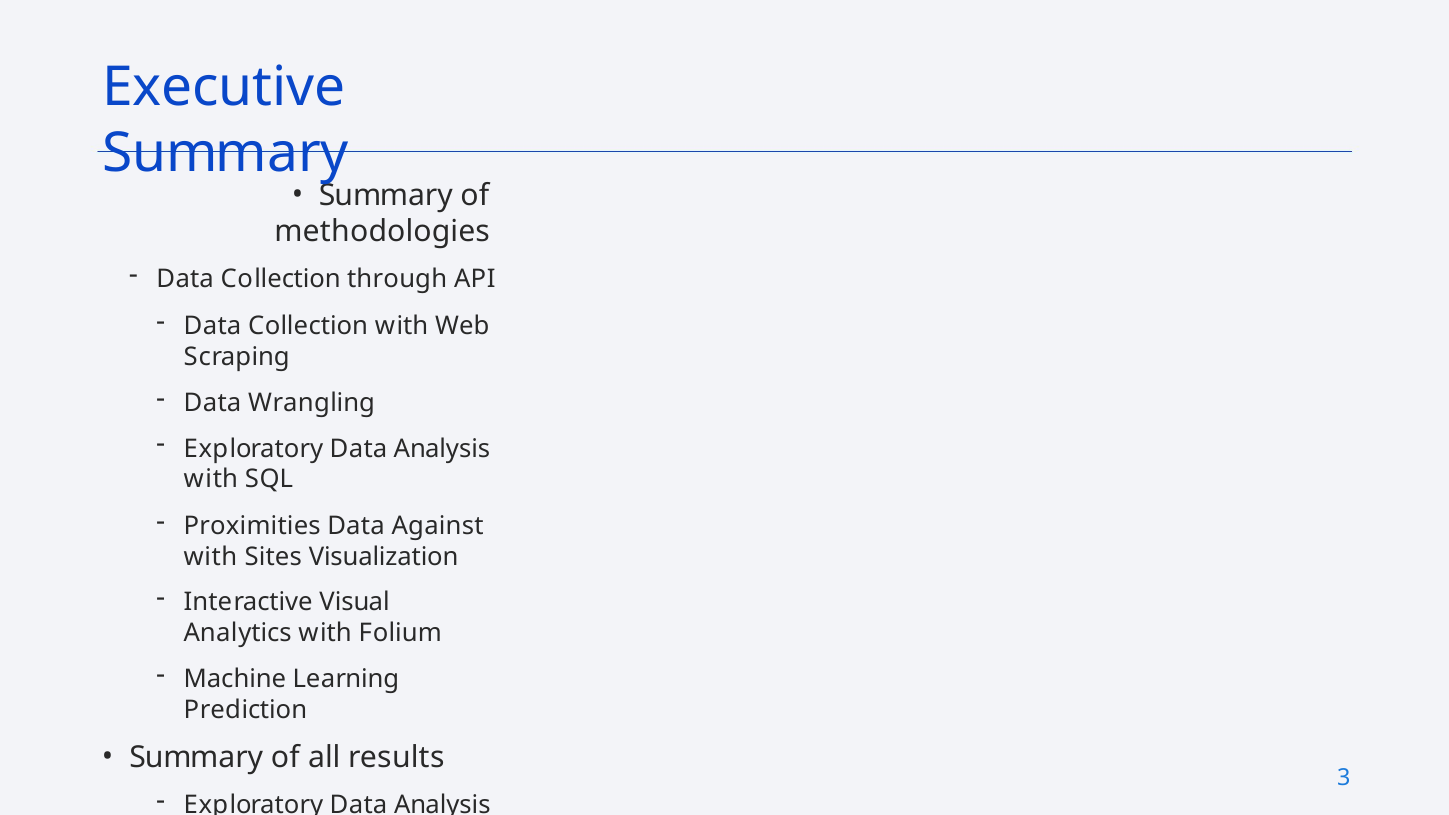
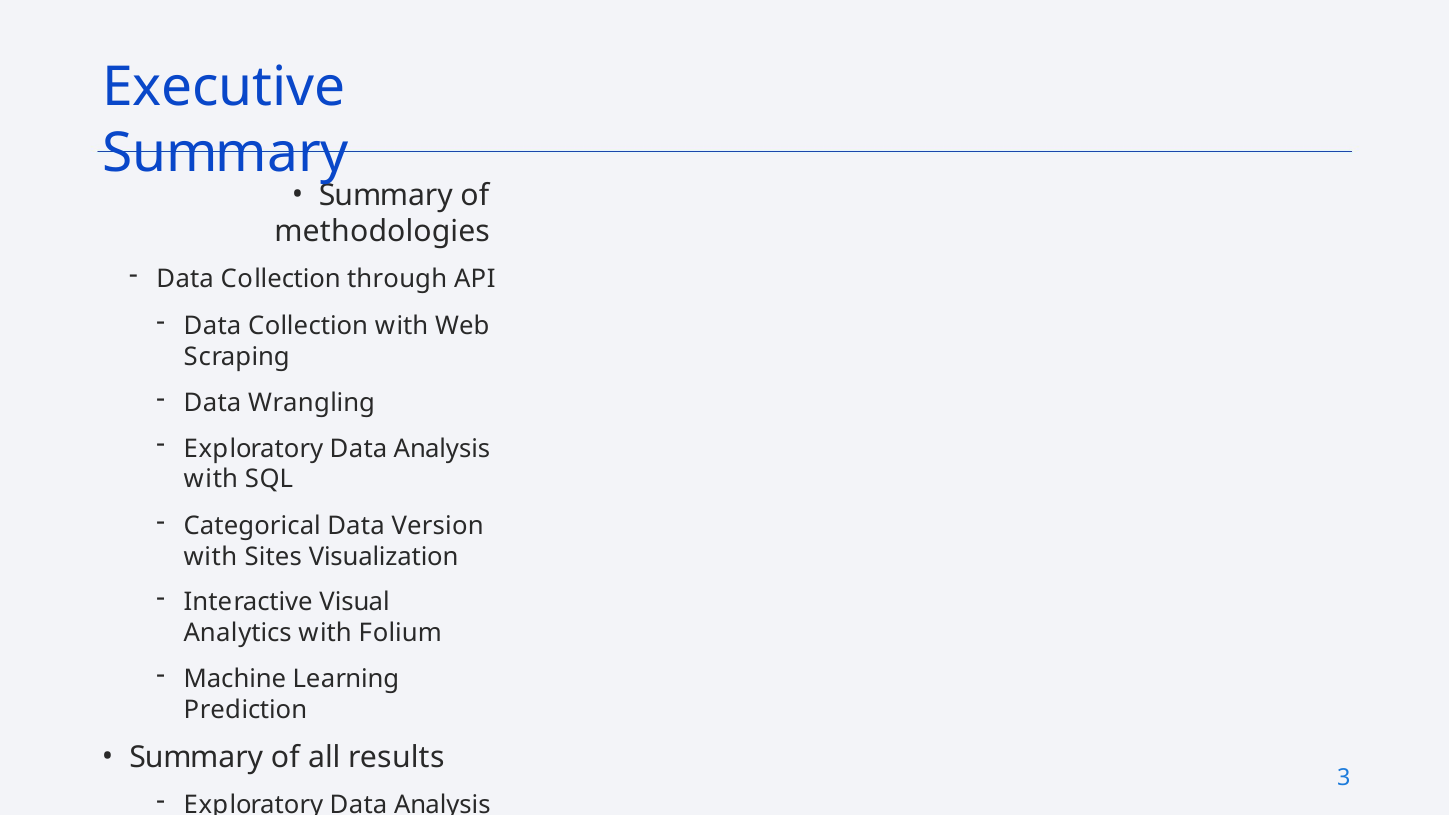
Proximities: Proximities -> Categorical
Against: Against -> Version
